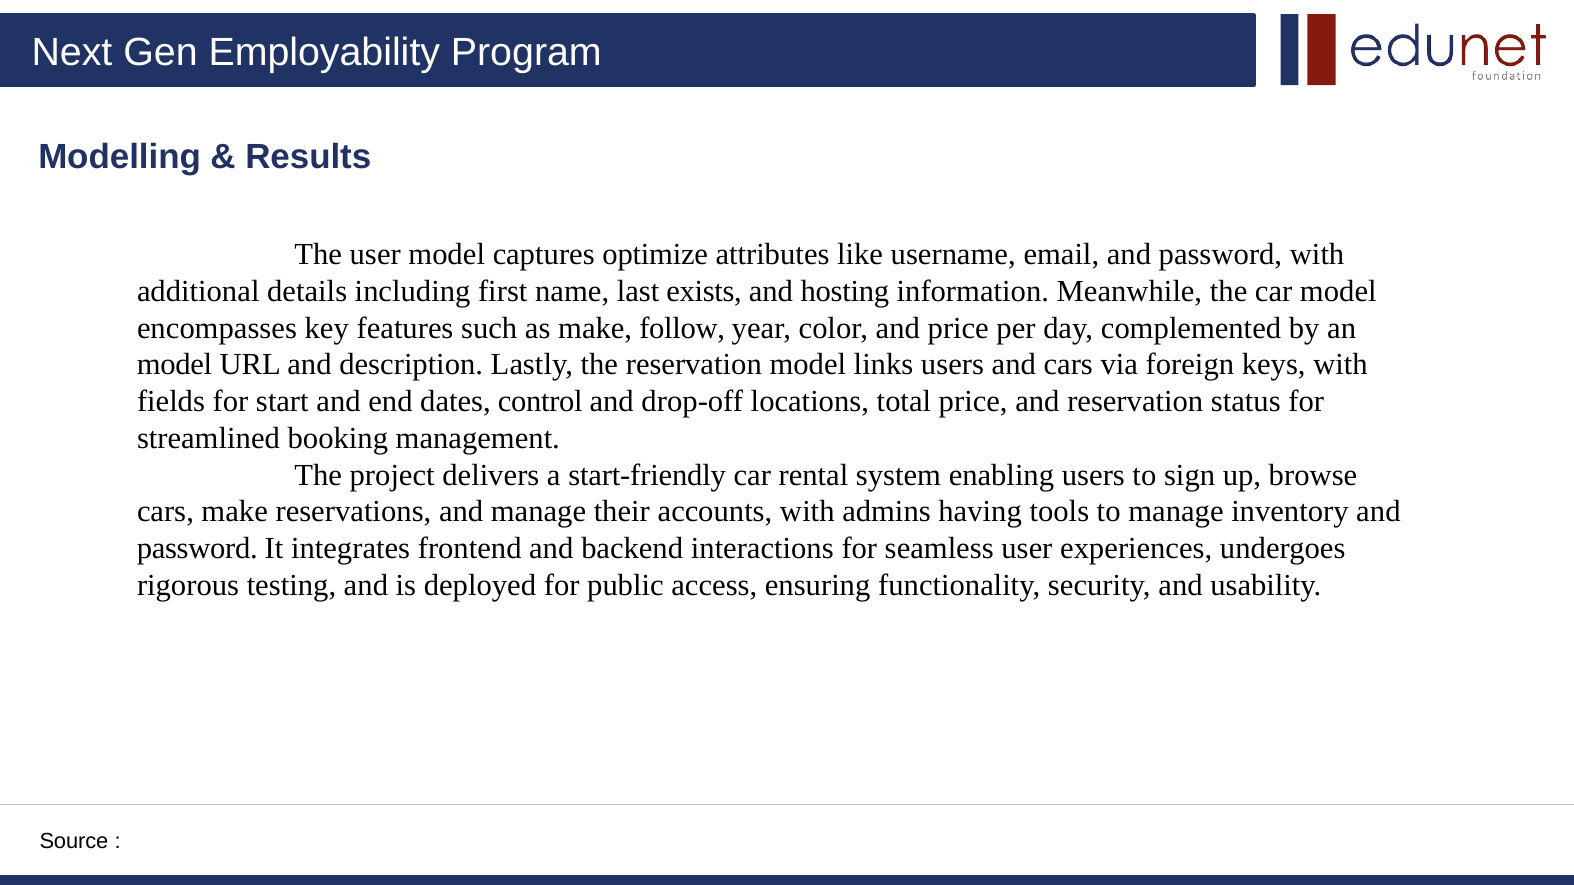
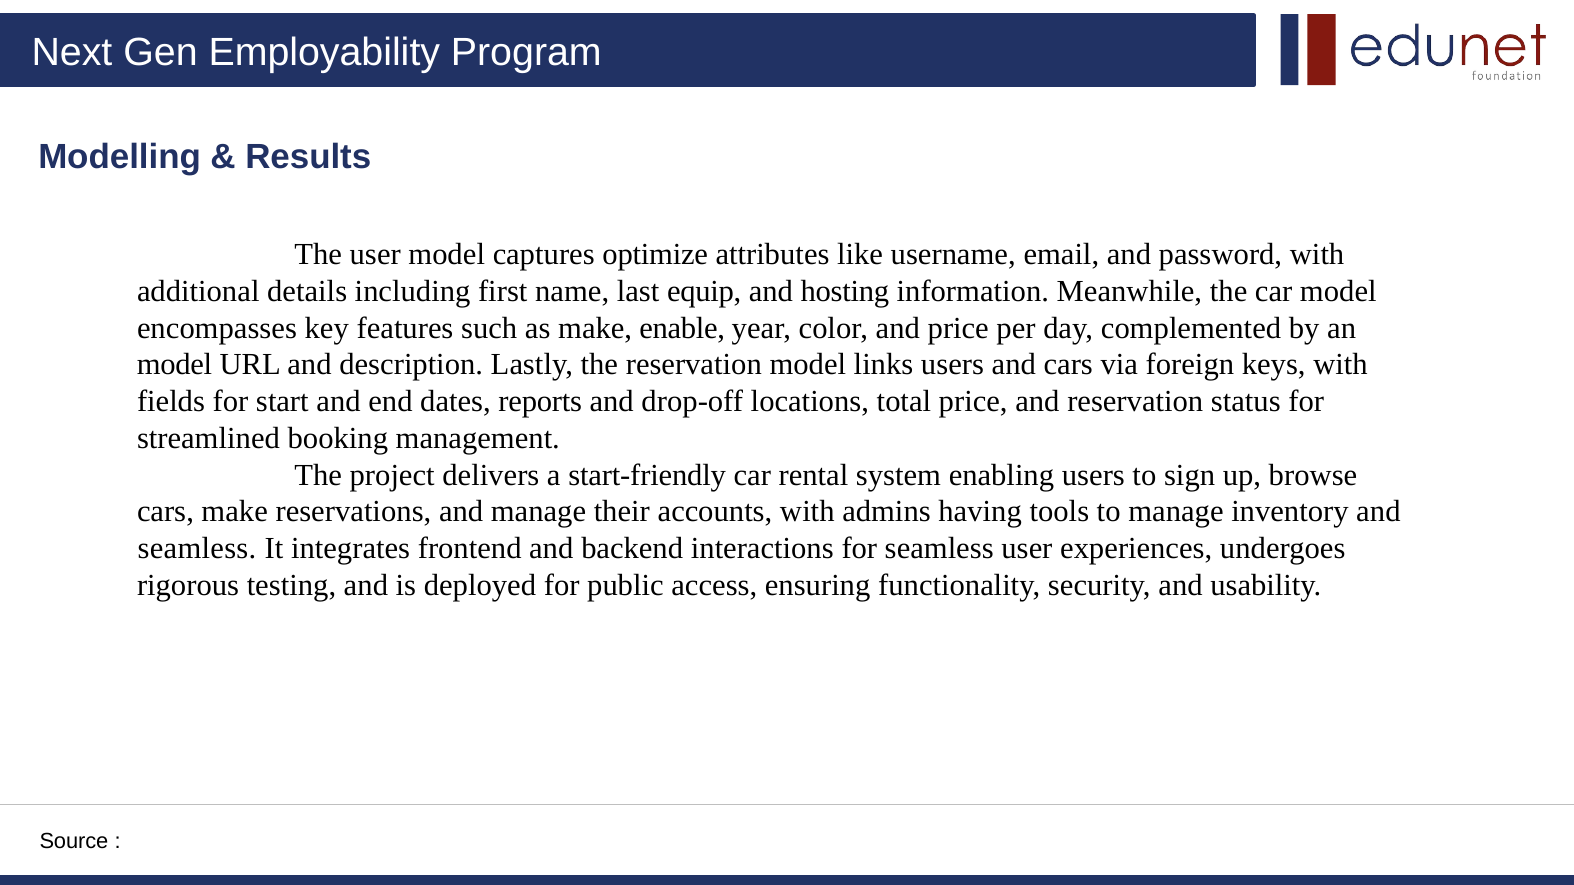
exists: exists -> equip
follow: follow -> enable
control: control -> reports
password at (197, 549): password -> seamless
